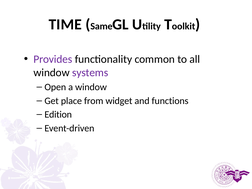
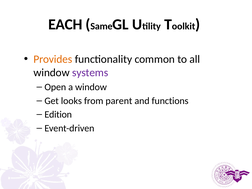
TIME: TIME -> EACH
Provides colour: purple -> orange
place: place -> looks
widget: widget -> parent
